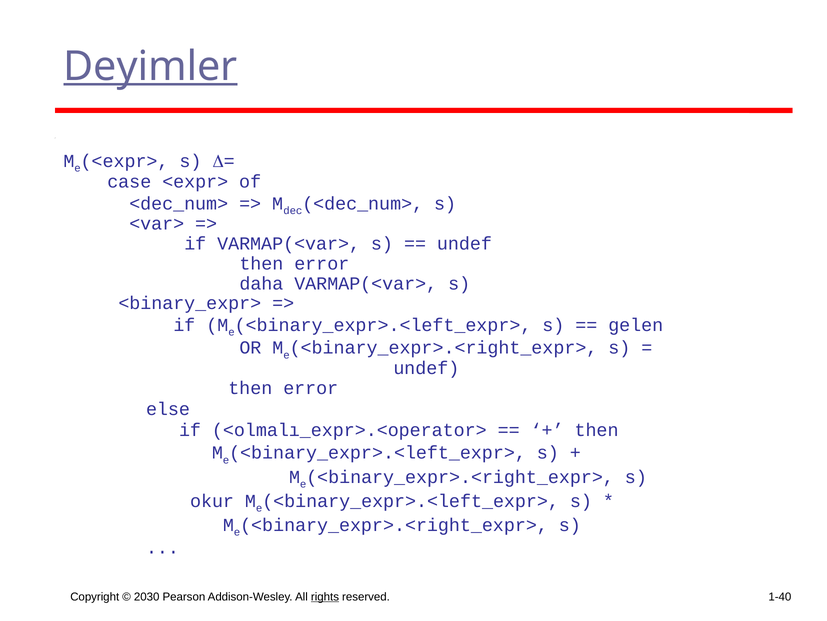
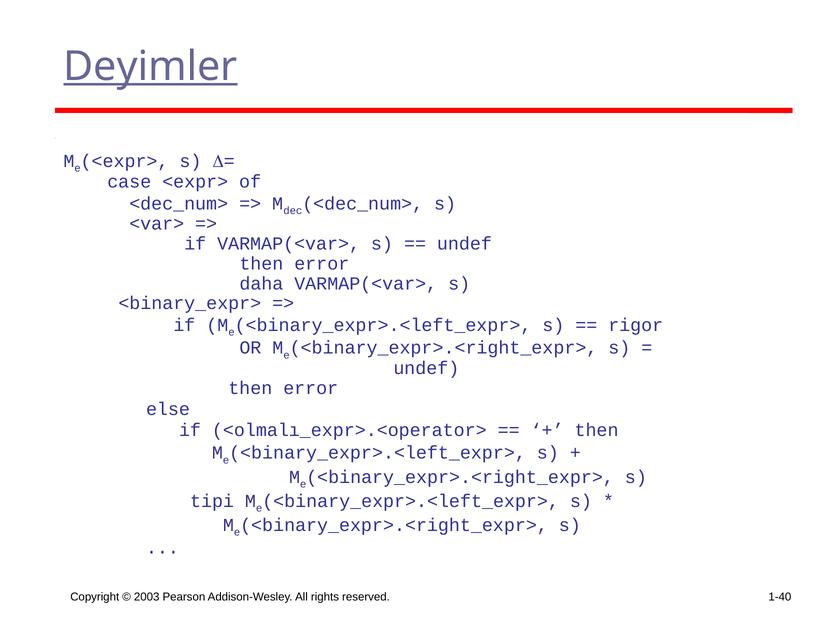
gelen: gelen -> rigor
okur: okur -> tipi
2030: 2030 -> 2003
rights underline: present -> none
